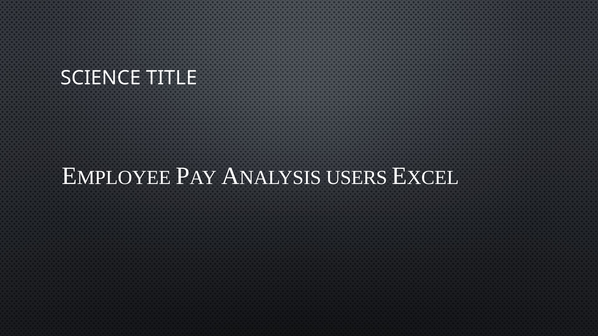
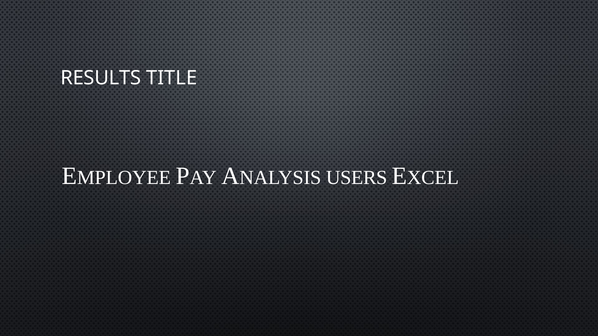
SCIENCE: SCIENCE -> RESULTS
